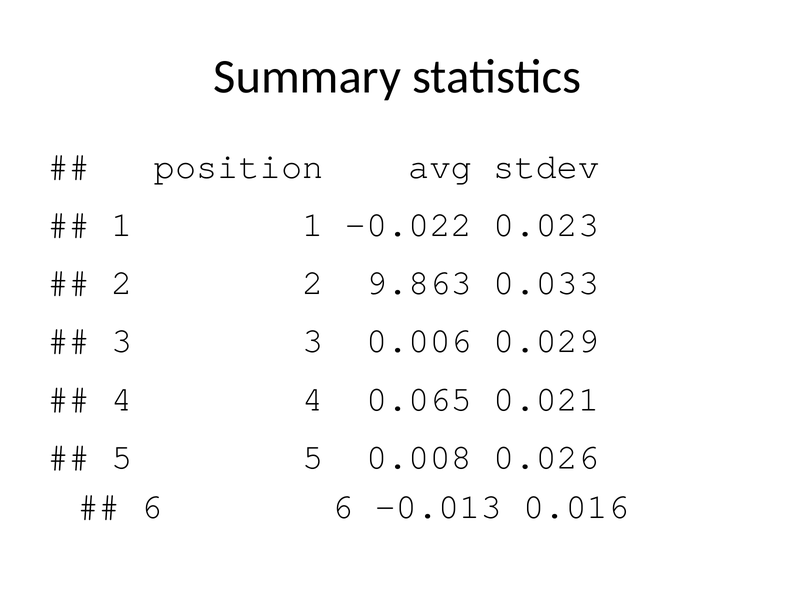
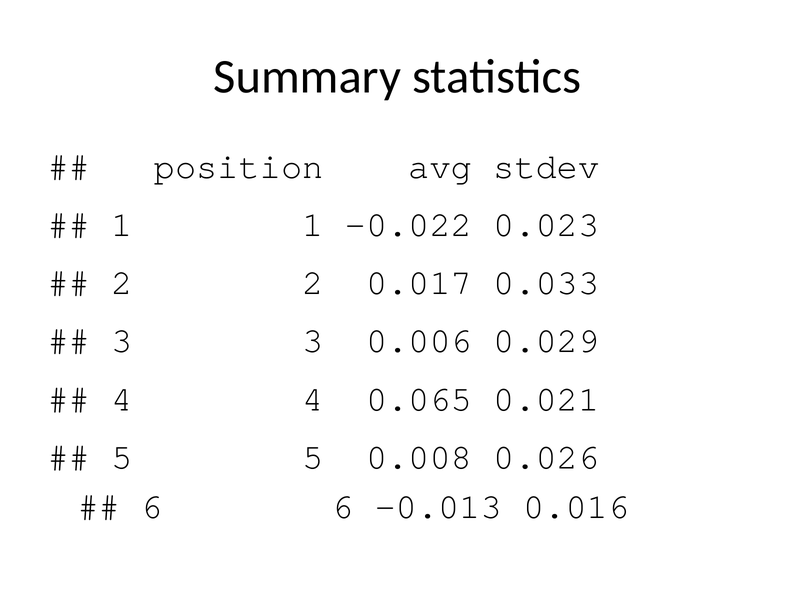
9.863: 9.863 -> 0.017
